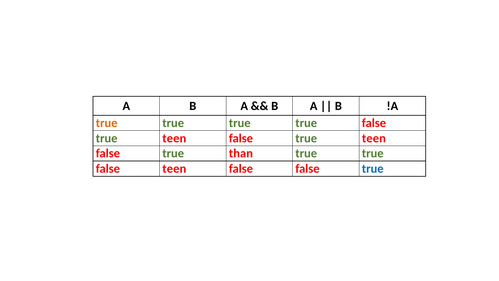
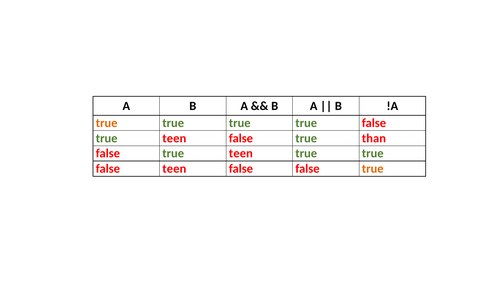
teen at (374, 138): teen -> than
than at (241, 153): than -> teen
true at (373, 169) colour: blue -> orange
